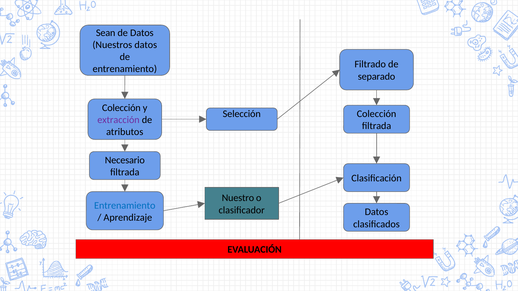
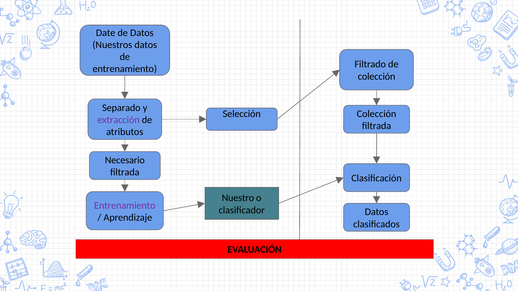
Sean: Sean -> Date
separado at (377, 77): separado -> colección
Colección at (121, 108): Colección -> Separado
Entrenamiento at (125, 206) colour: blue -> purple
